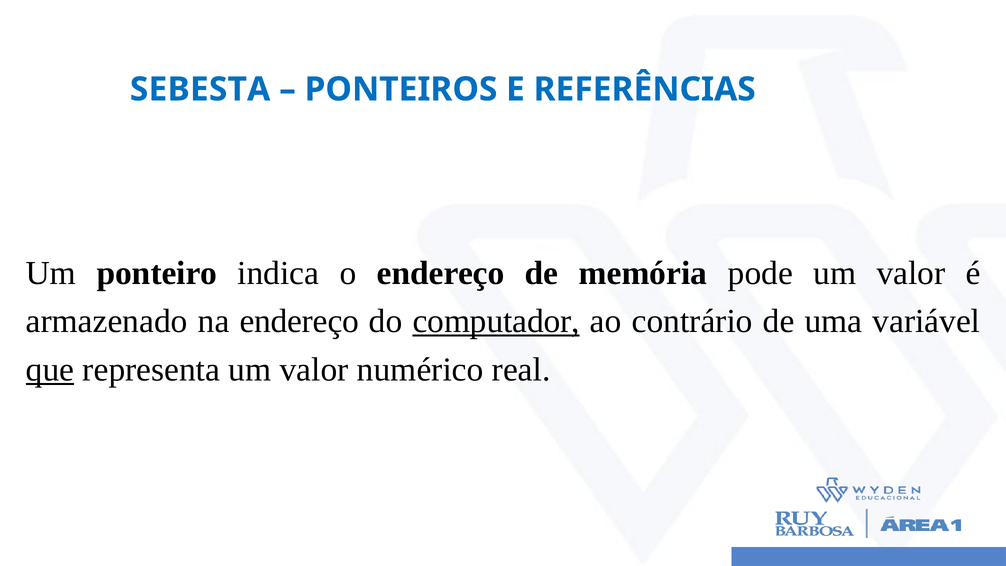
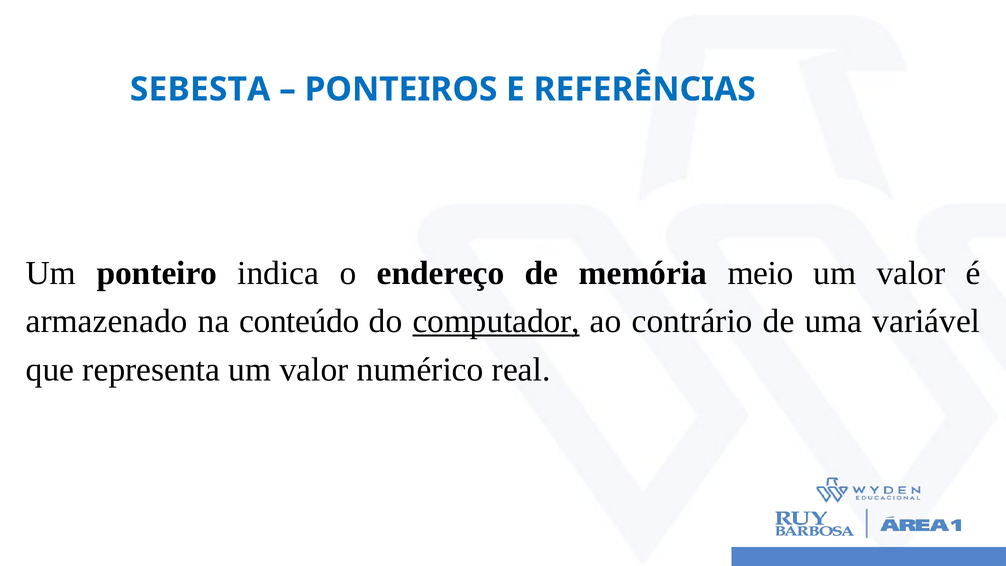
pode: pode -> meio
na endereço: endereço -> conteúdo
que underline: present -> none
